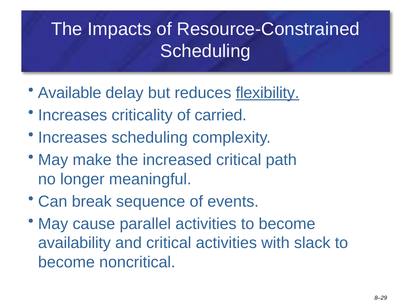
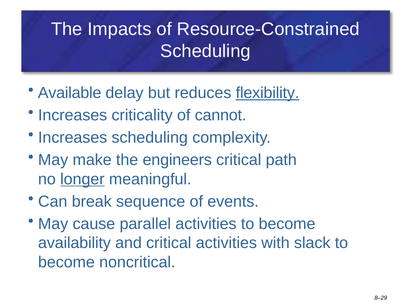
carried: carried -> cannot
increased: increased -> engineers
longer underline: none -> present
